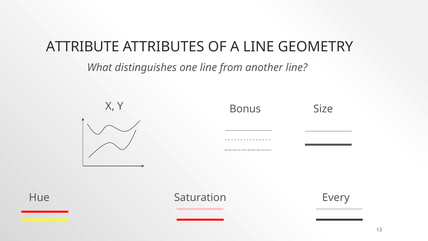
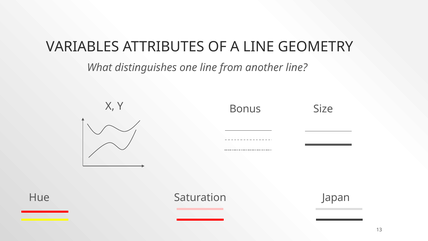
ATTRIBUTE: ATTRIBUTE -> VARIABLES
Every: Every -> Japan
